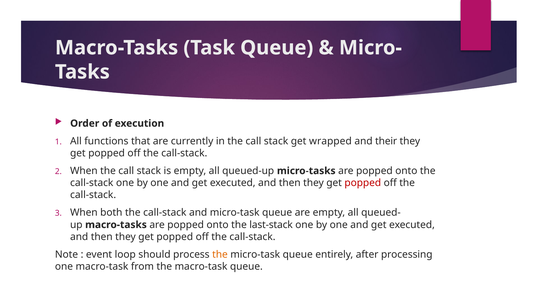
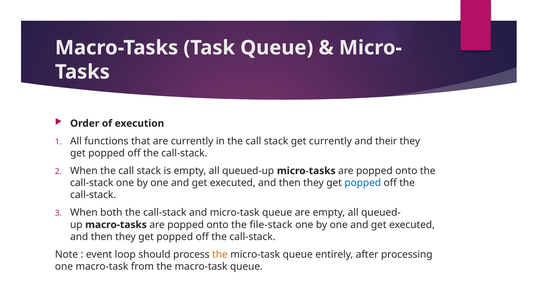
get wrapped: wrapped -> currently
popped at (363, 183) colour: red -> blue
last-stack: last-stack -> file-stack
